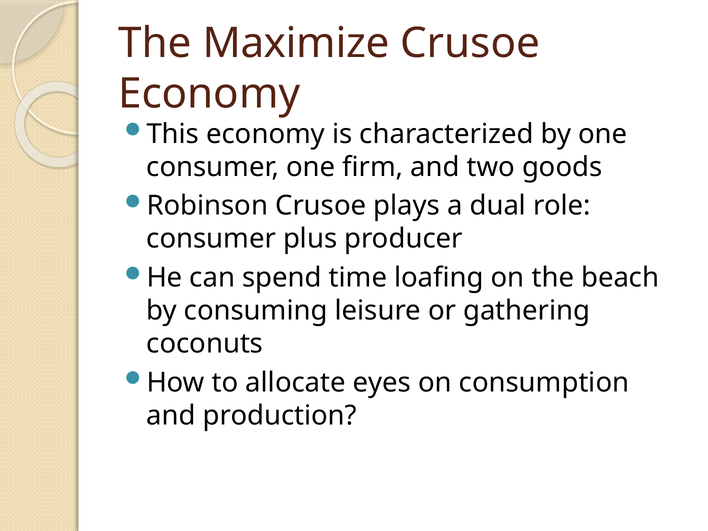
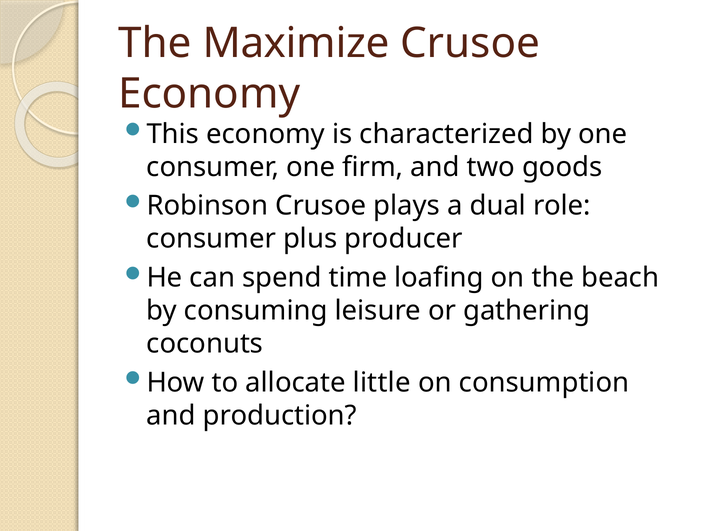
eyes: eyes -> little
